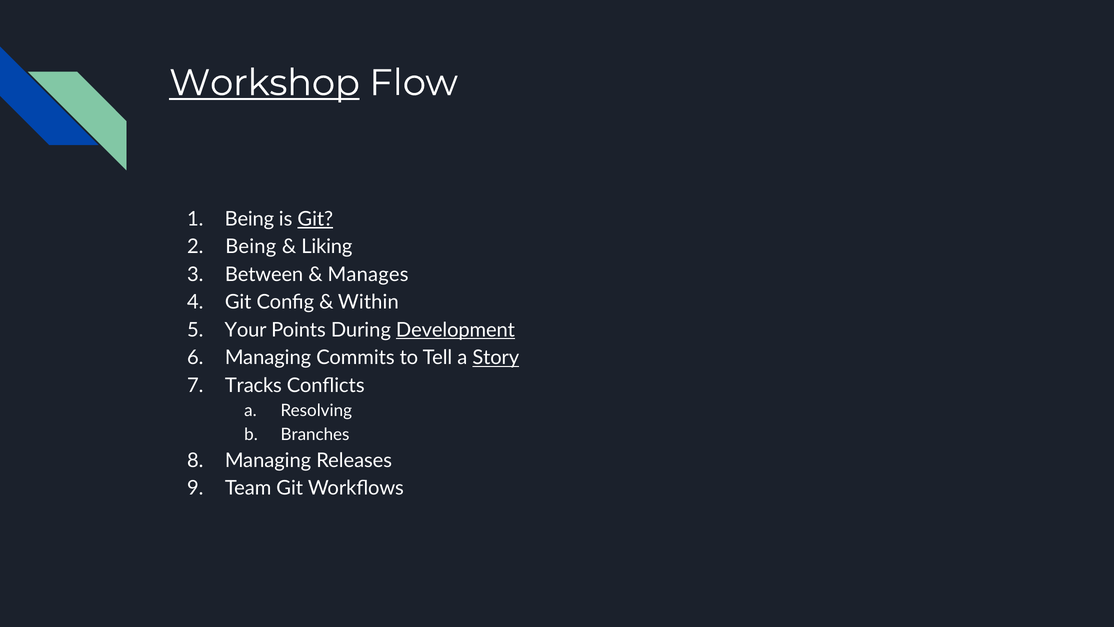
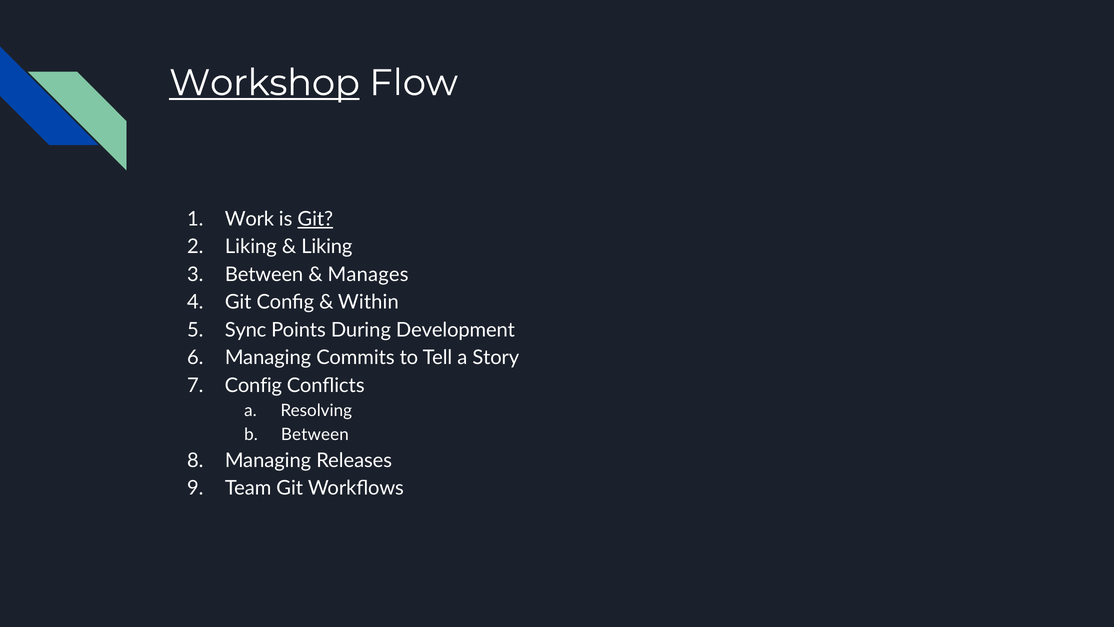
Being at (249, 219): Being -> Work
Being at (251, 247): Being -> Liking
Your: Your -> Sync
Development underline: present -> none
Story underline: present -> none
Tracks at (253, 385): Tracks -> Config
Branches at (315, 434): Branches -> Between
